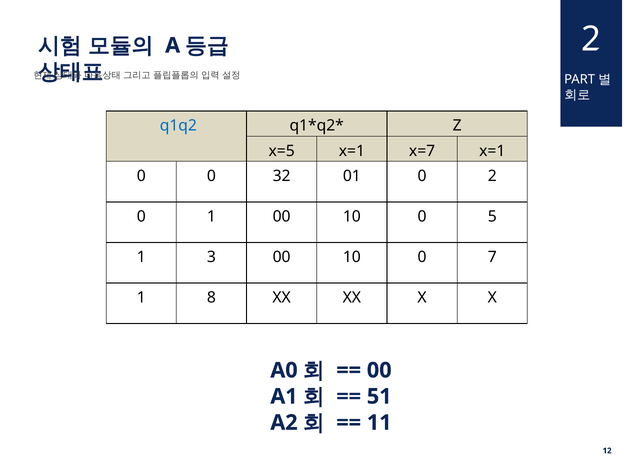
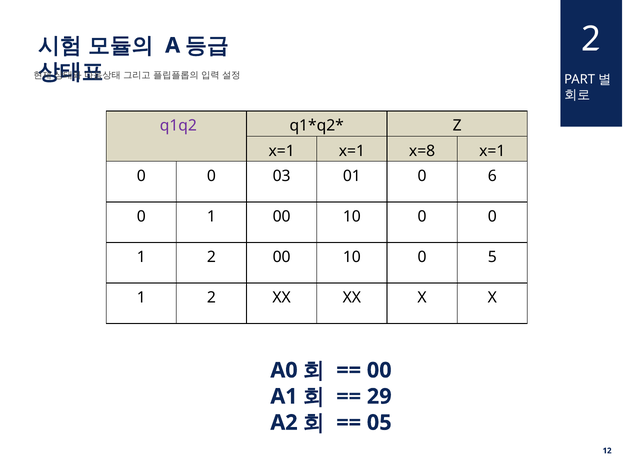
q1q2 colour: blue -> purple
x=5 at (282, 151): x=5 -> x=1
x=7: x=7 -> x=8
32: 32 -> 03
0 2: 2 -> 6
10 0 5: 5 -> 0
3 at (211, 257): 3 -> 2
7: 7 -> 5
8 at (211, 297): 8 -> 2
51: 51 -> 29
11: 11 -> 05
